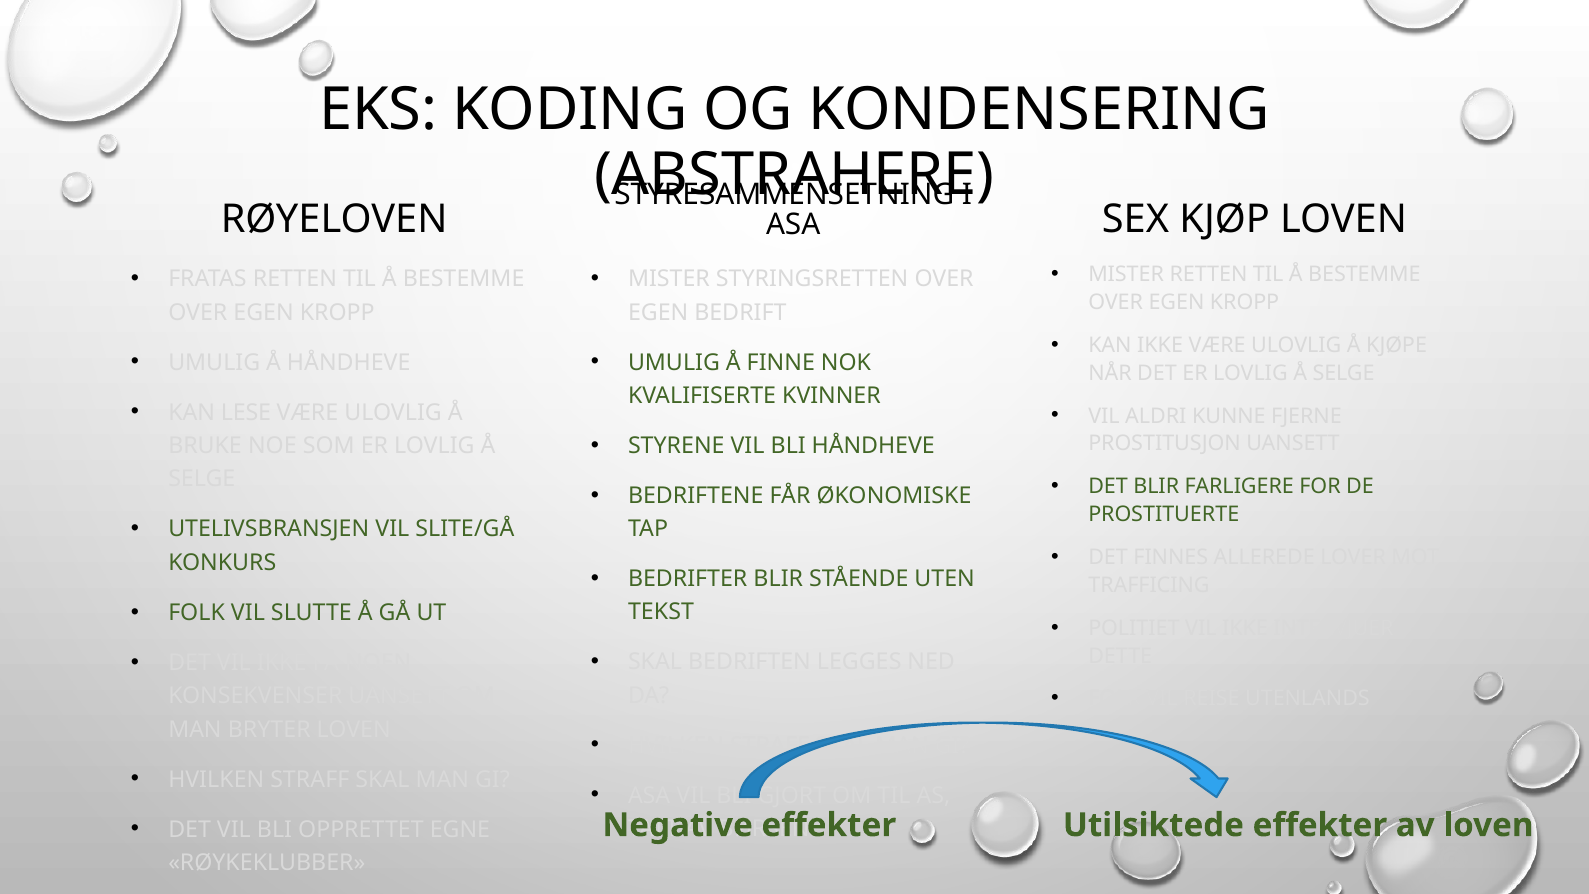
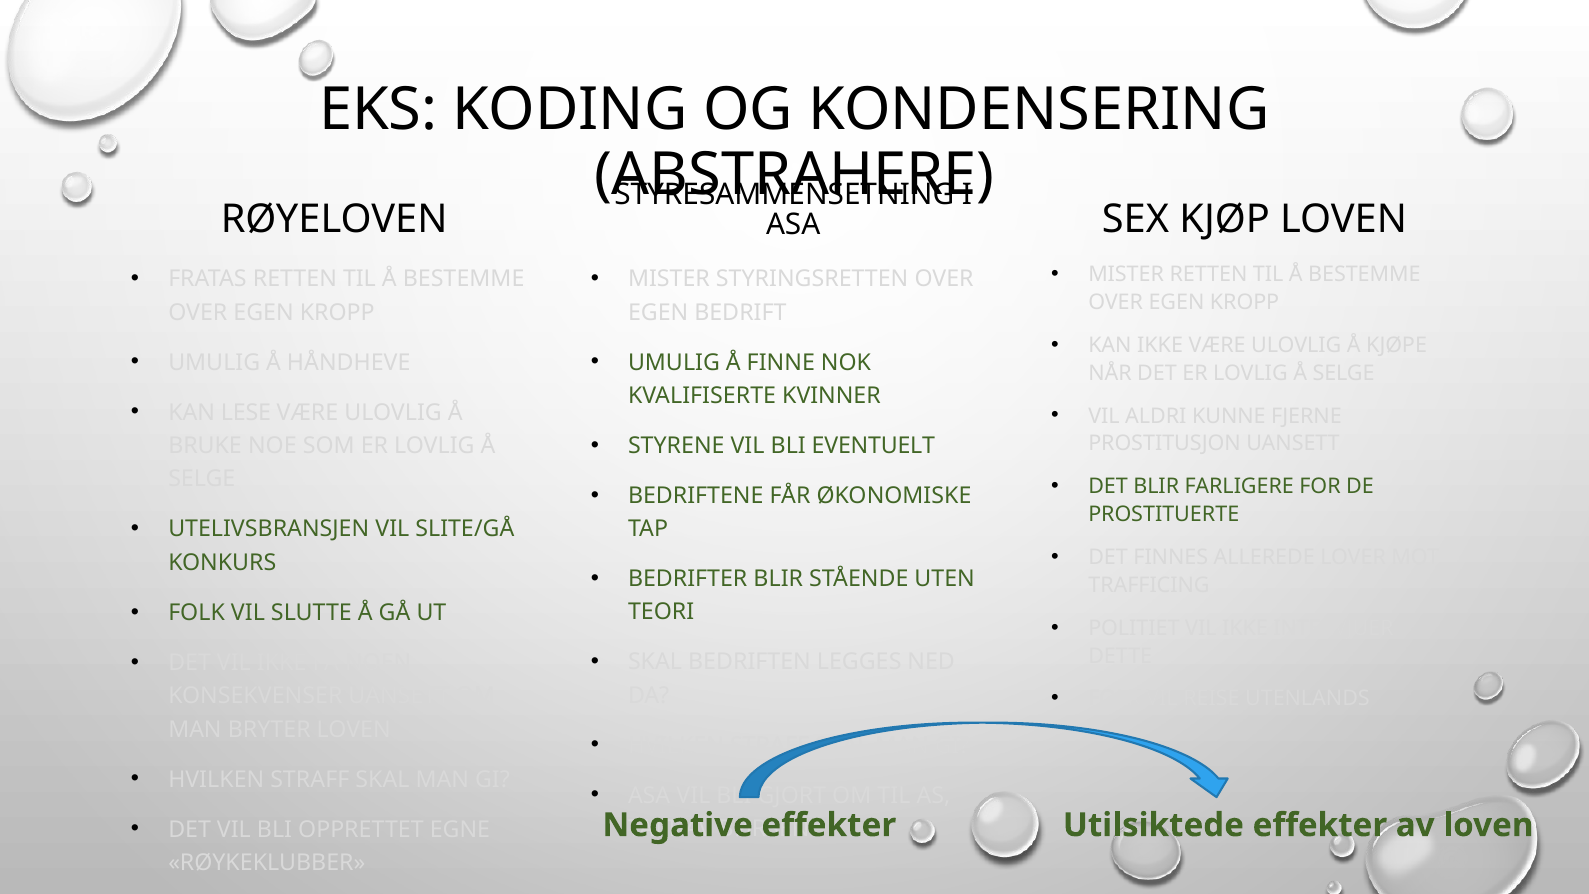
BLI HÅNDHEVE: HÅNDHEVE -> EVENTUELT
TEKST: TEKST -> TEORI
